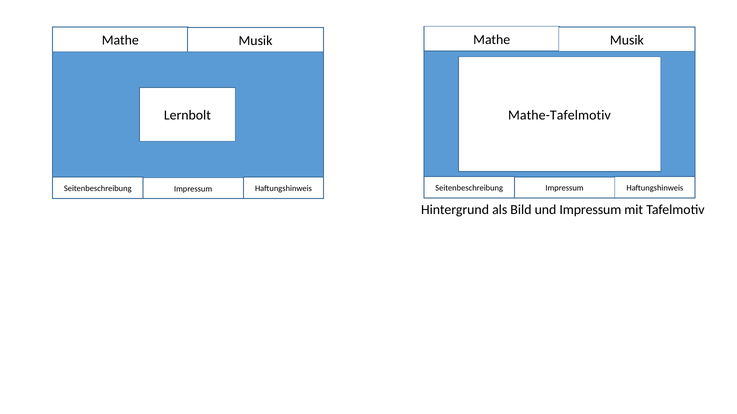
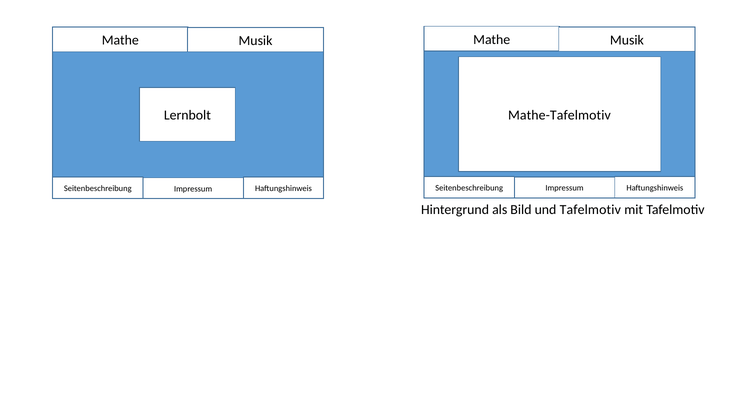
und Impressum: Impressum -> Tafelmotiv
